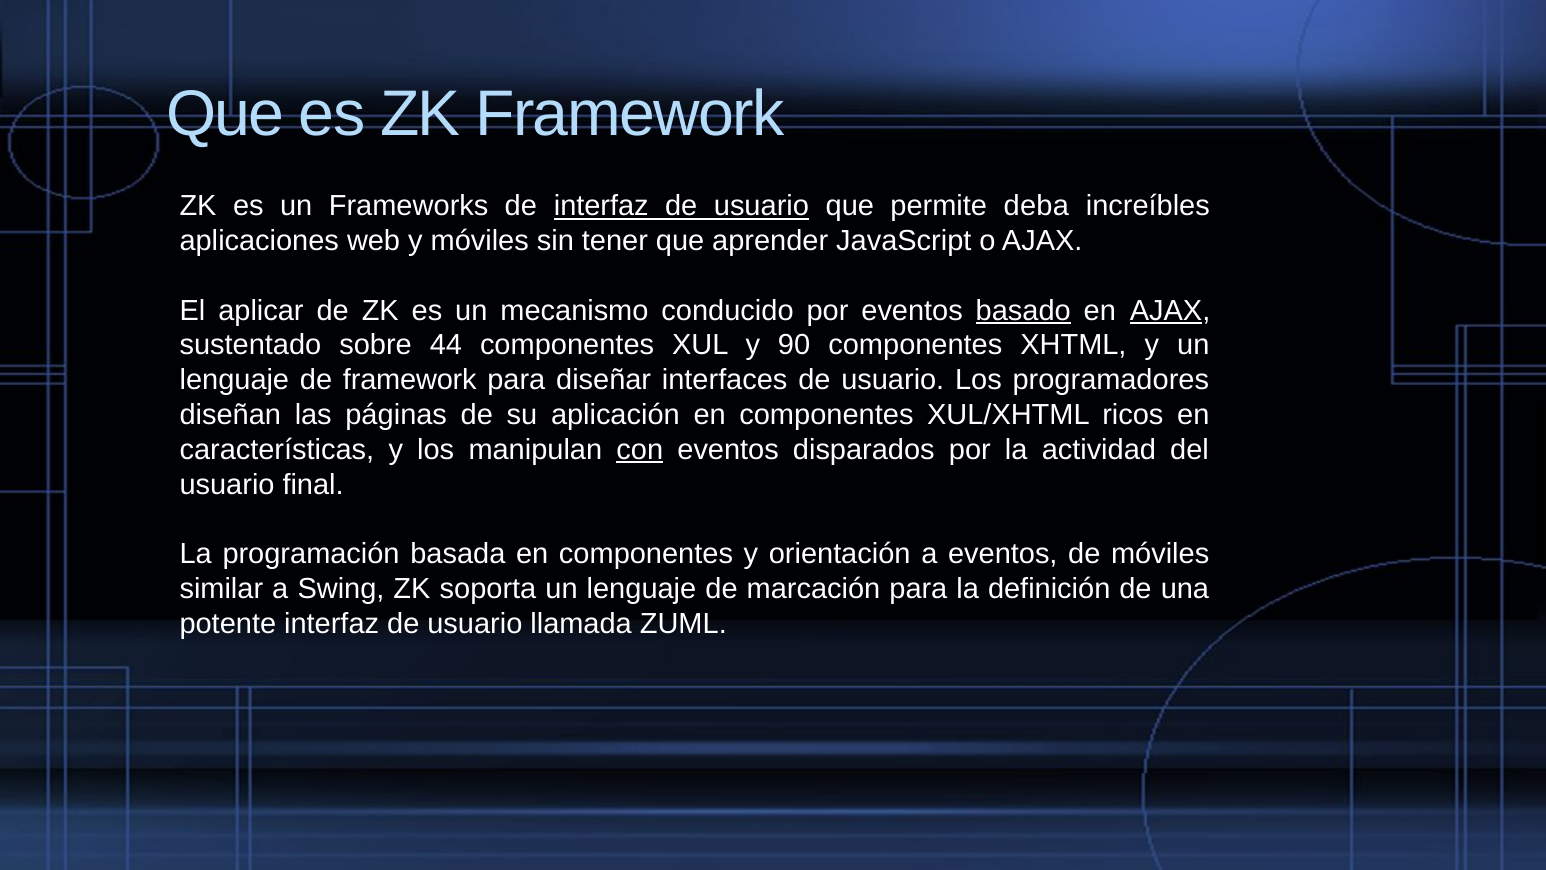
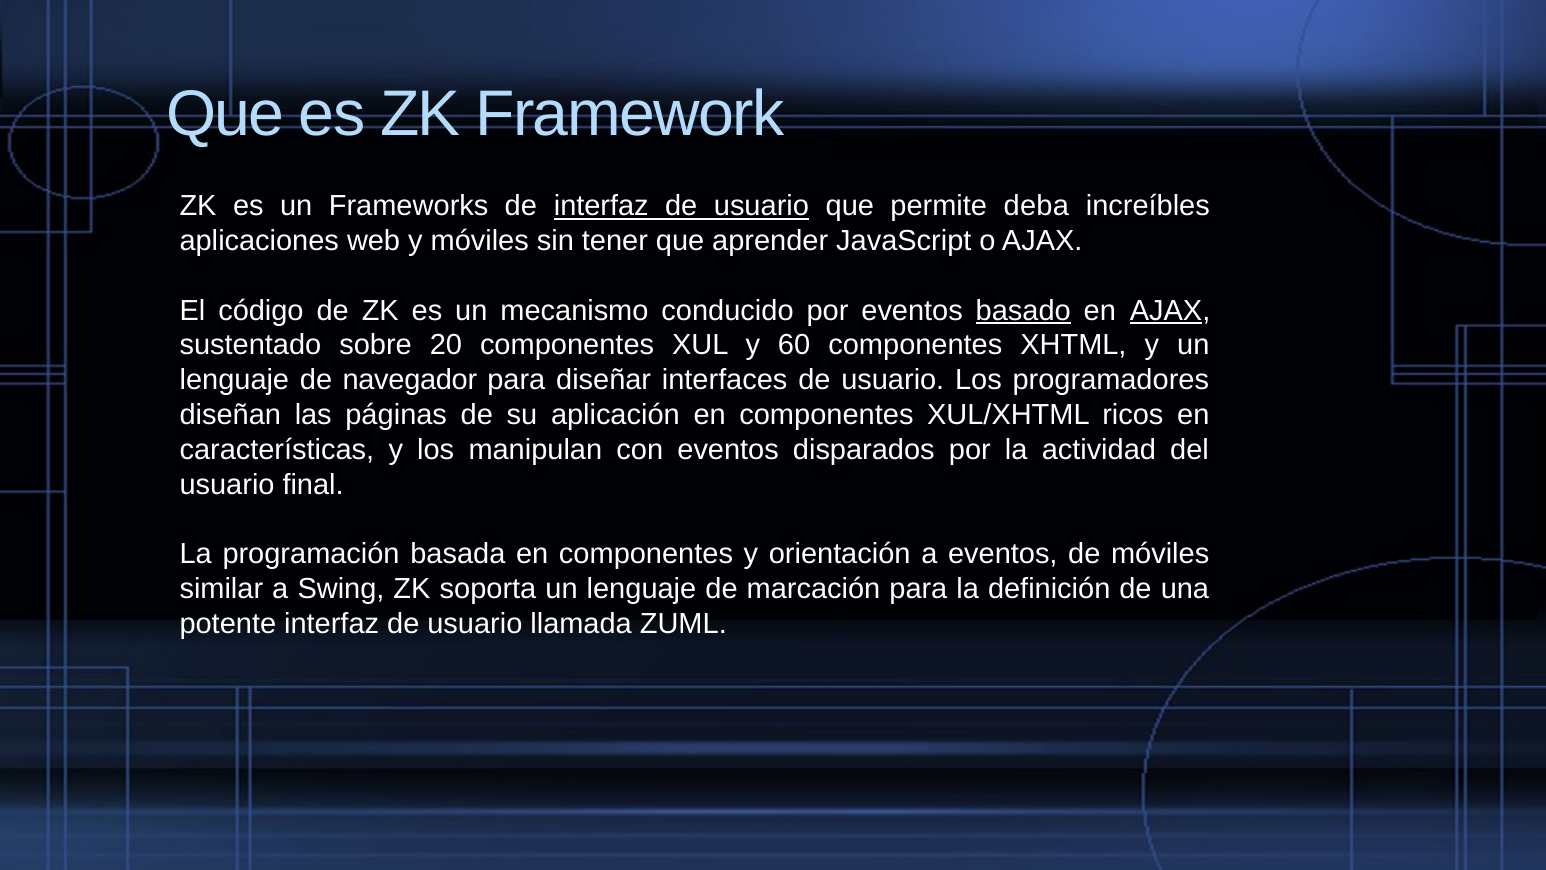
aplicar: aplicar -> código
44: 44 -> 20
90: 90 -> 60
de framework: framework -> navegador
con underline: present -> none
